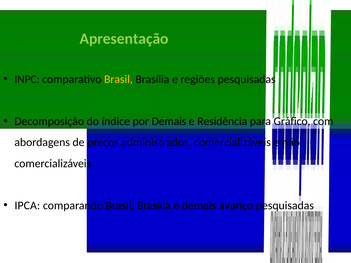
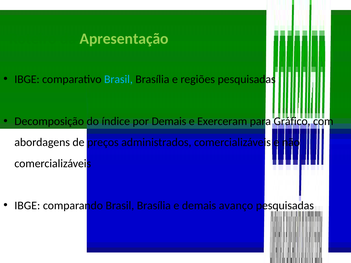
INPC at (27, 79): INPC -> IBGE
Brasil at (118, 79) colour: yellow -> light blue
Residência: Residência -> Exerceram
IPCA at (27, 206): IPCA -> IBGE
